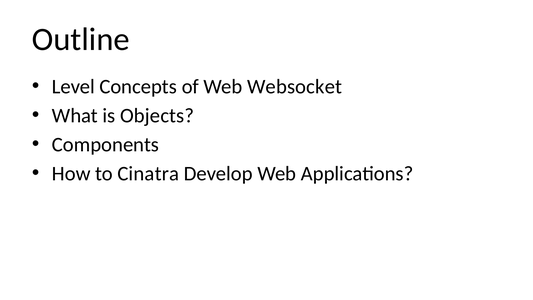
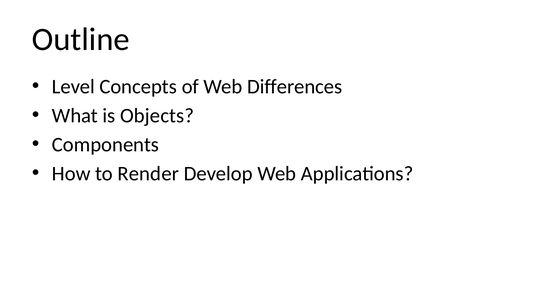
Websocket: Websocket -> Differences
Cinatra: Cinatra -> Render
